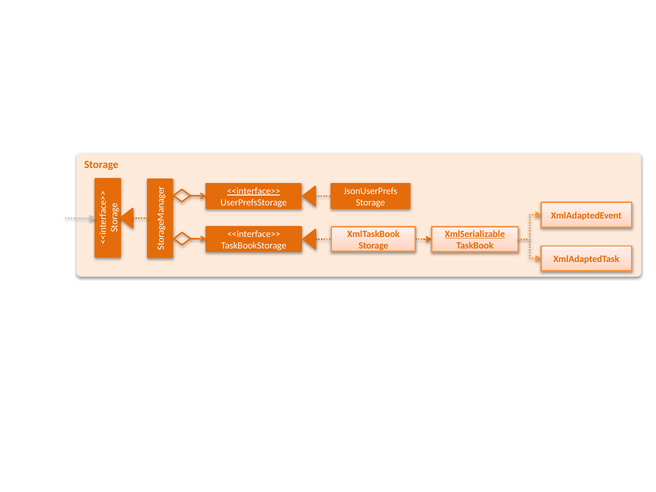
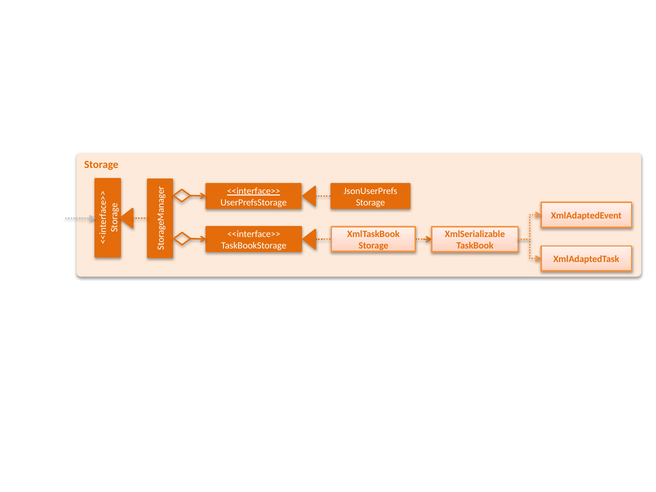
XmlSerializable underline: present -> none
